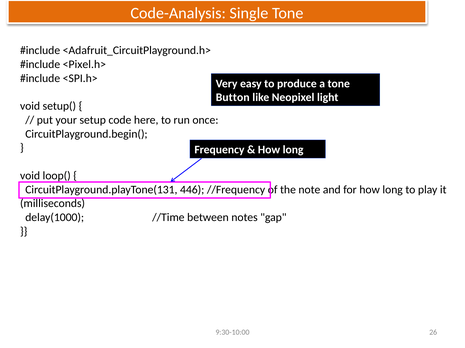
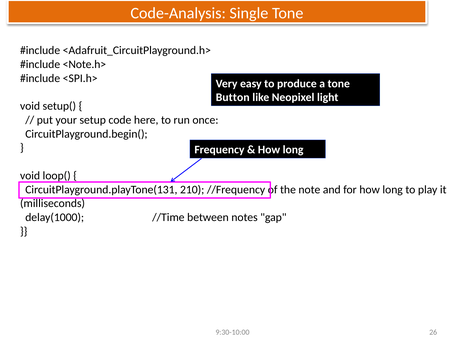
<Pixel.h>: <Pixel.h> -> <Note.h>
446: 446 -> 210
